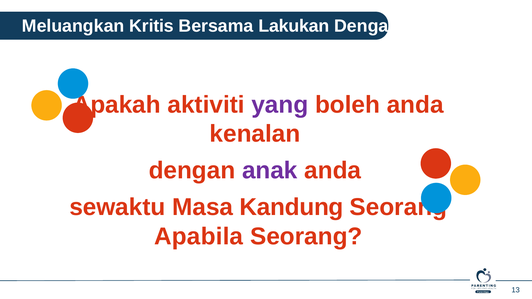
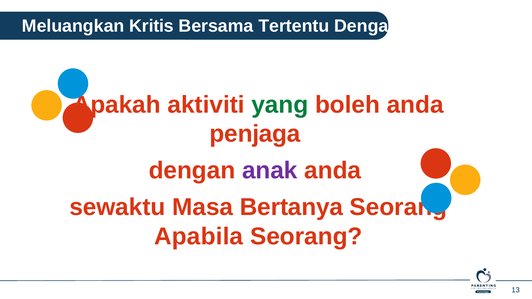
Lakukan: Lakukan -> Tertentu
yang colour: purple -> green
kenalan: kenalan -> penjaga
Kandung: Kandung -> Bertanya
